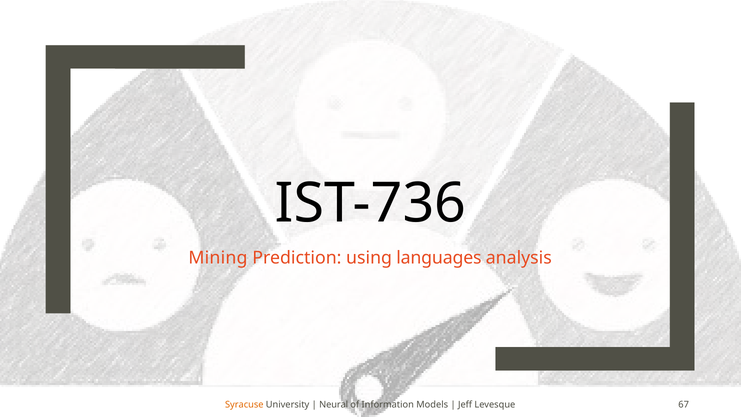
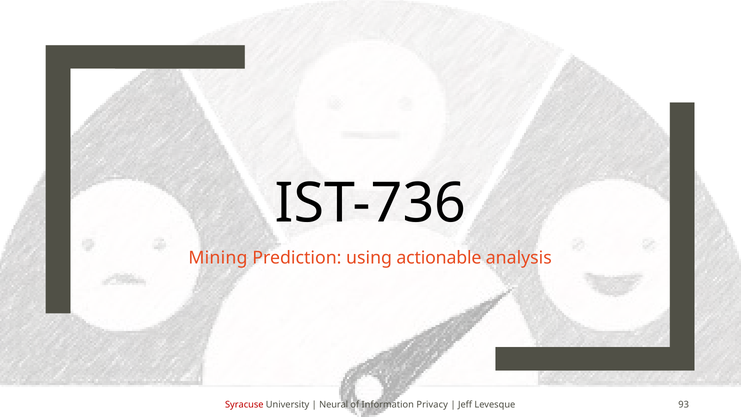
languages: languages -> actionable
Syracuse colour: orange -> red
Models: Models -> Privacy
67: 67 -> 93
